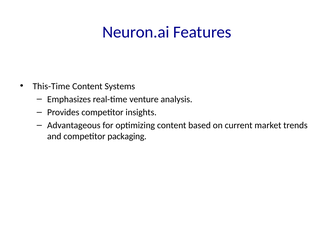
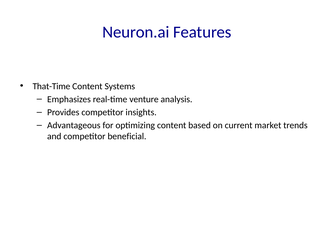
This-Time: This-Time -> That-Time
packaging: packaging -> beneficial
